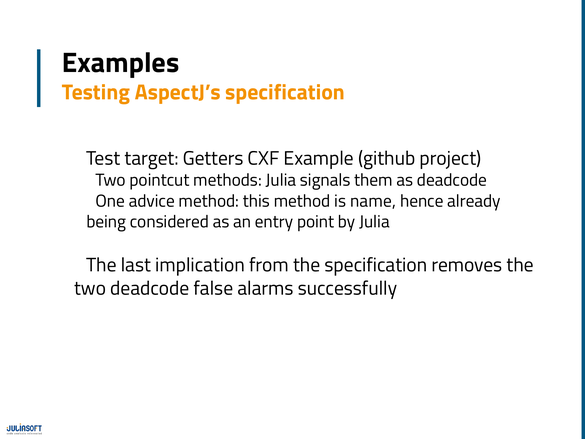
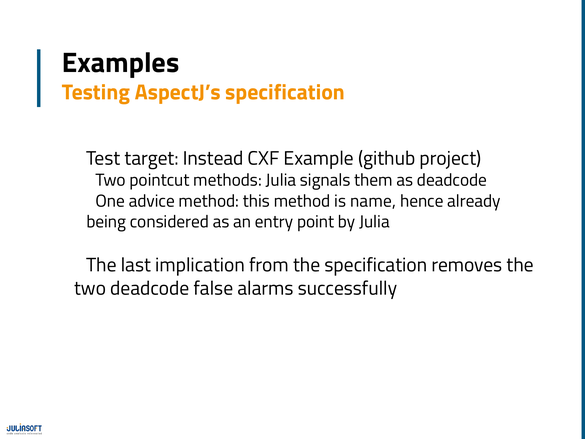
Getters: Getters -> Instead
